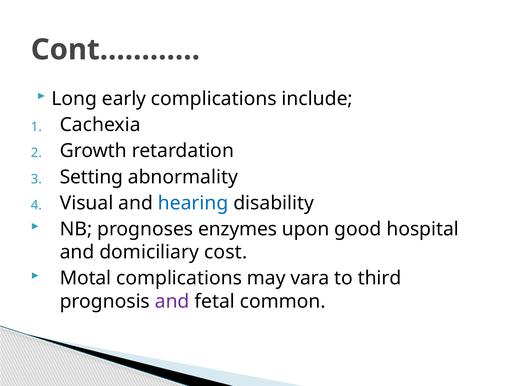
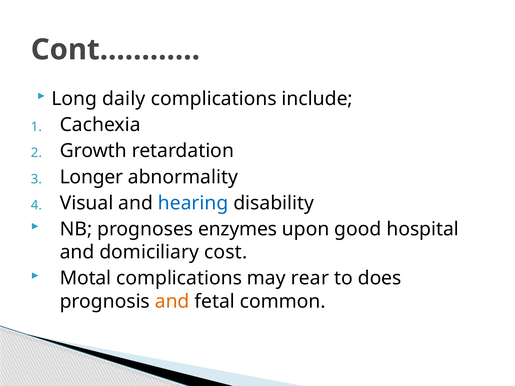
early: early -> daily
Setting: Setting -> Longer
vara: vara -> rear
third: third -> does
and at (172, 302) colour: purple -> orange
